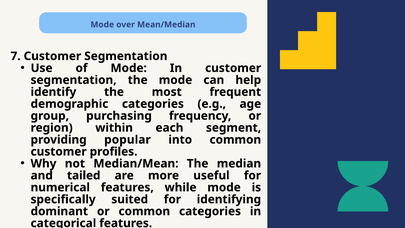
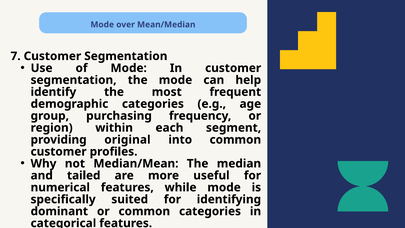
popular: popular -> original
